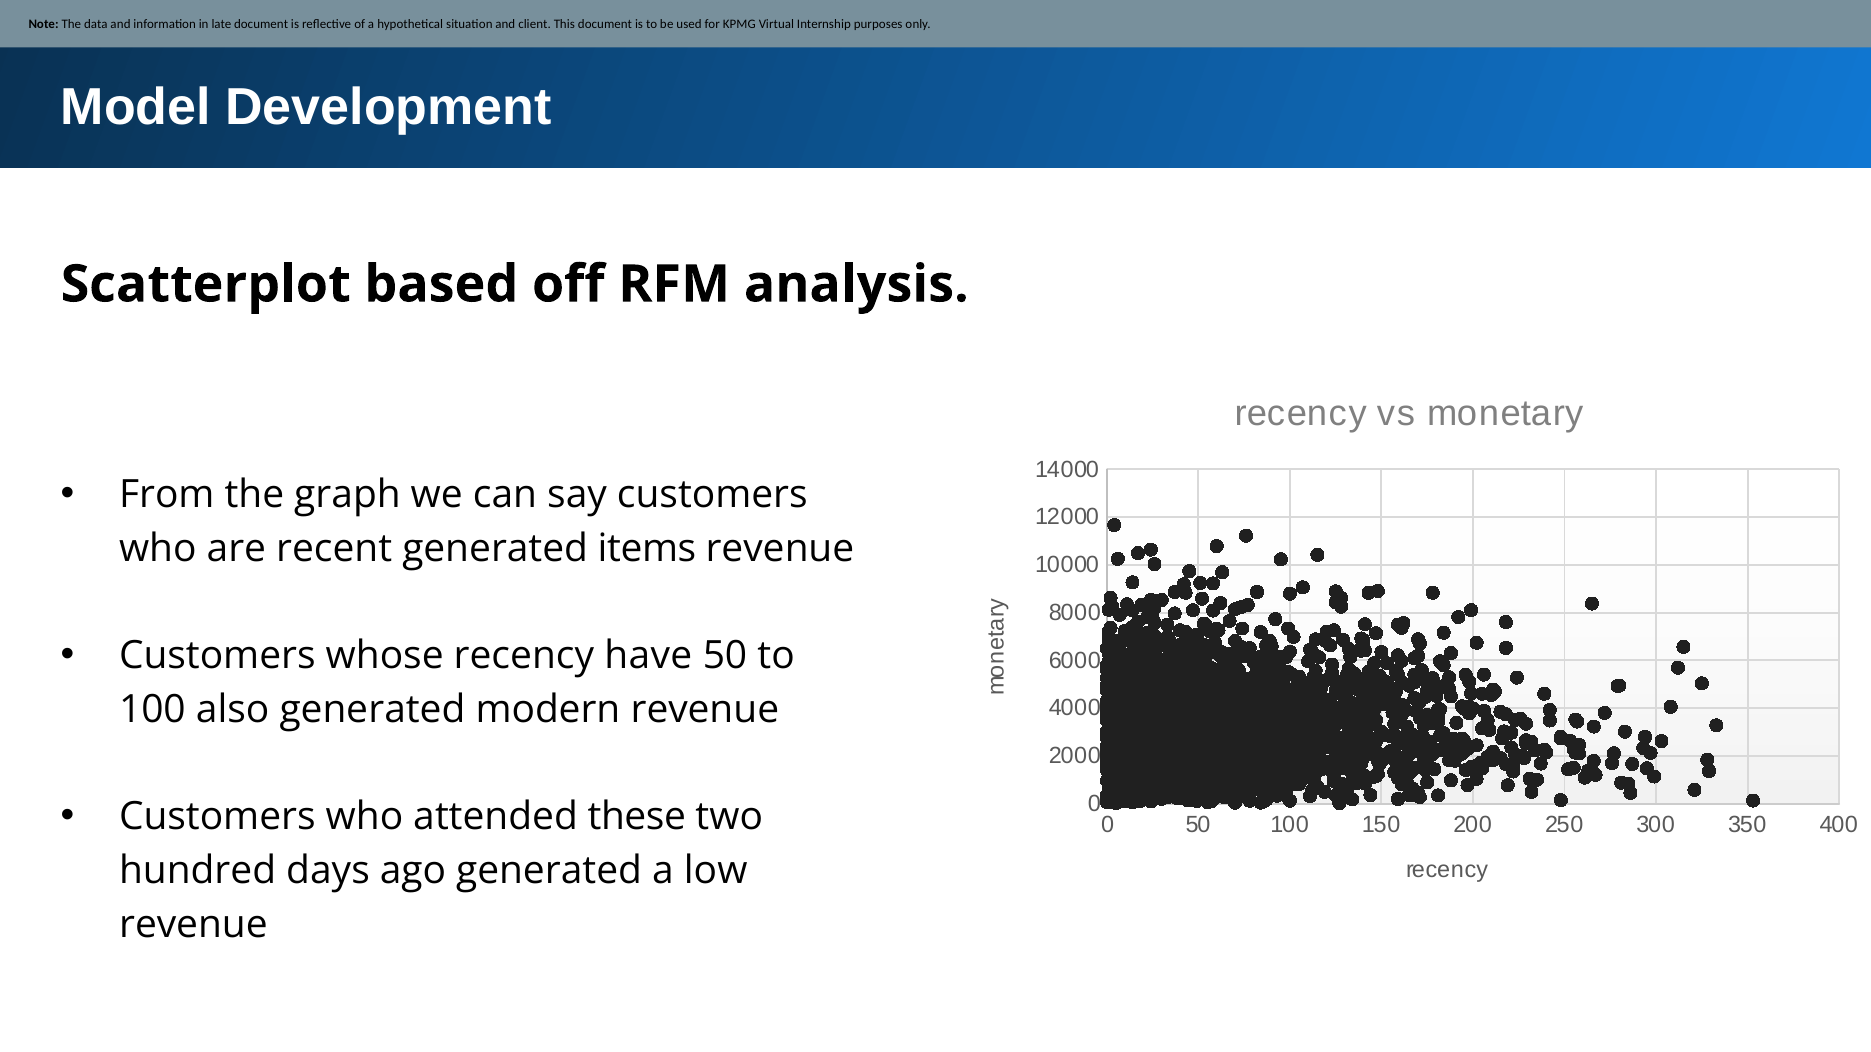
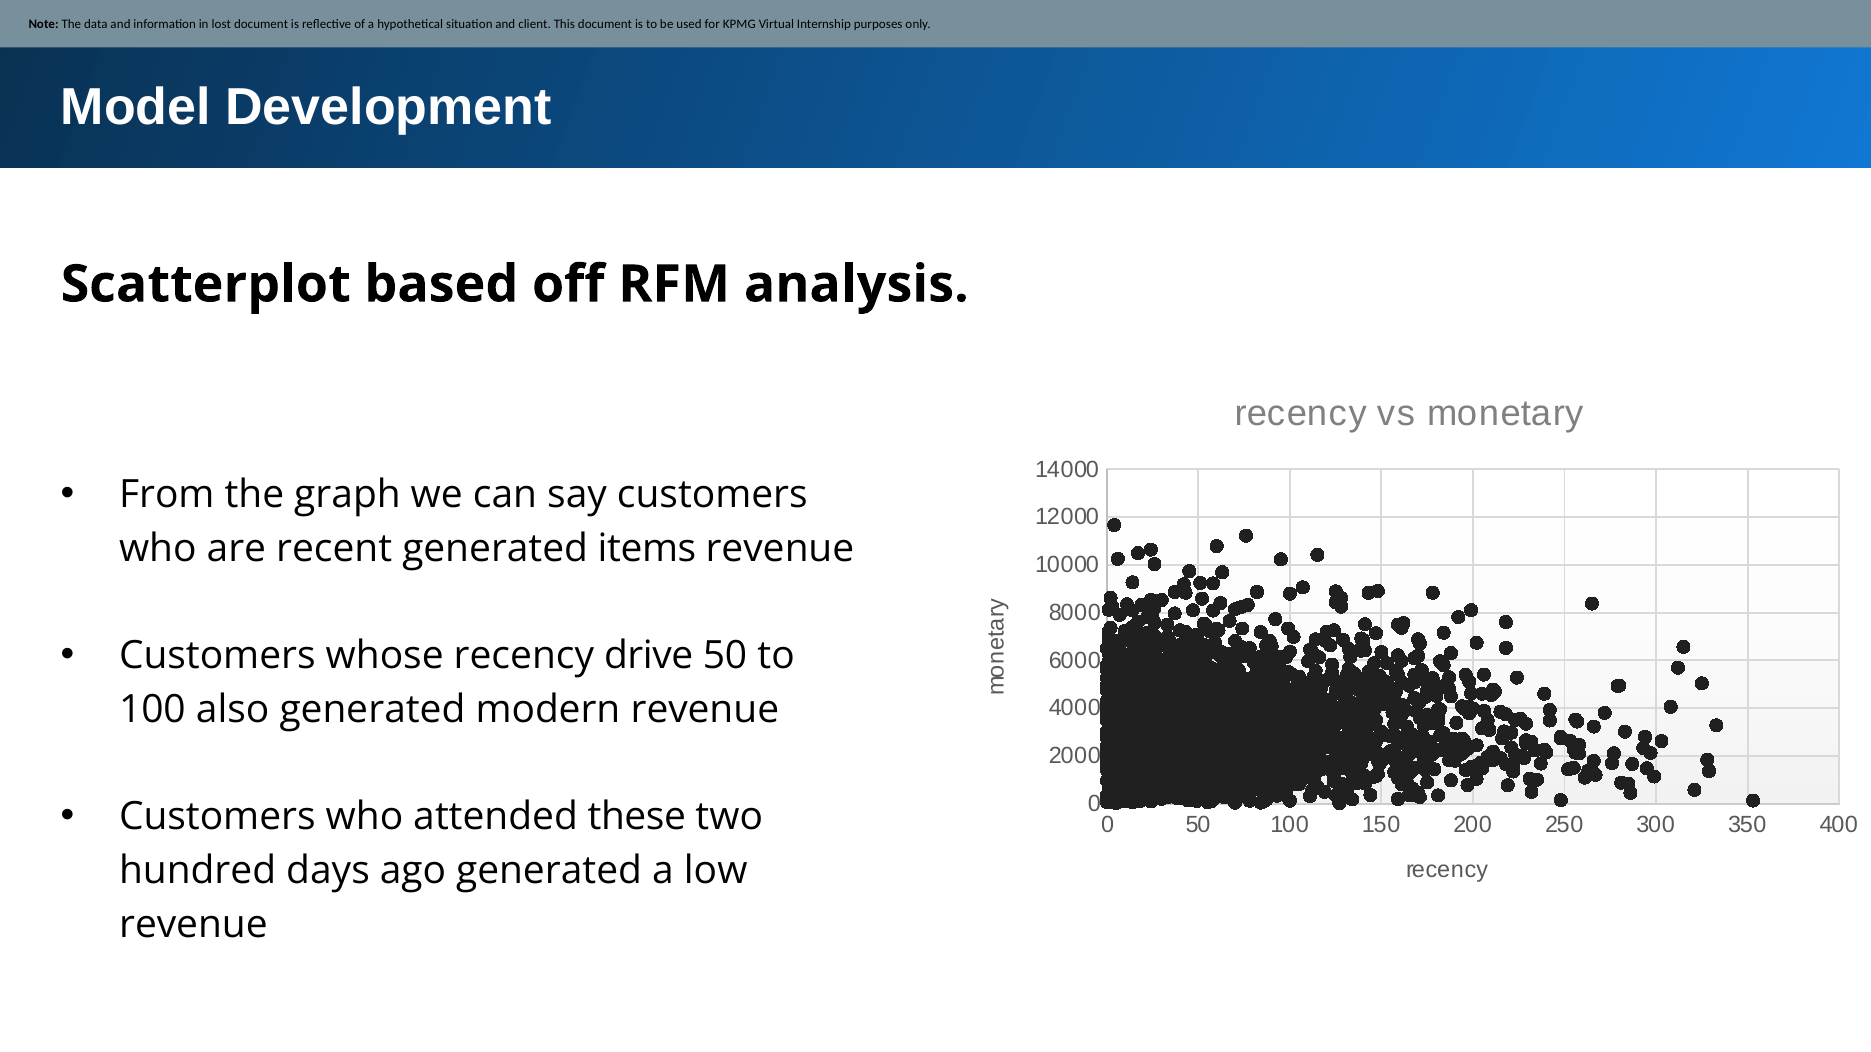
late: late -> lost
have: have -> drive
